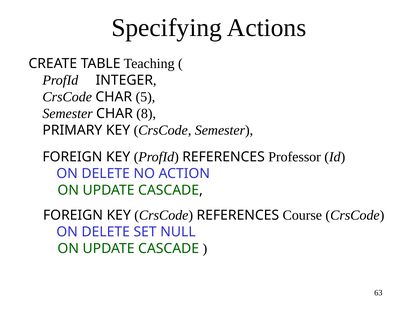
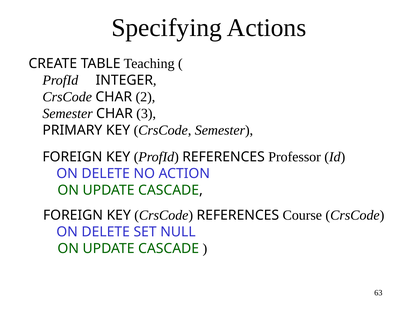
5: 5 -> 2
8: 8 -> 3
